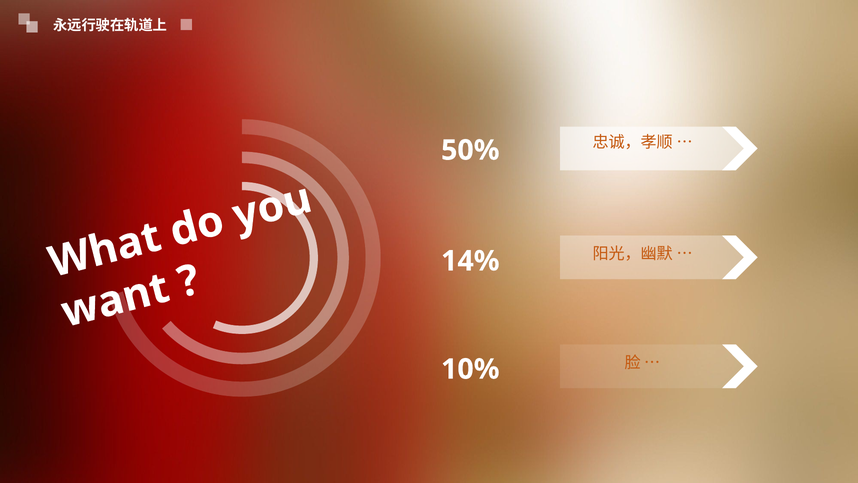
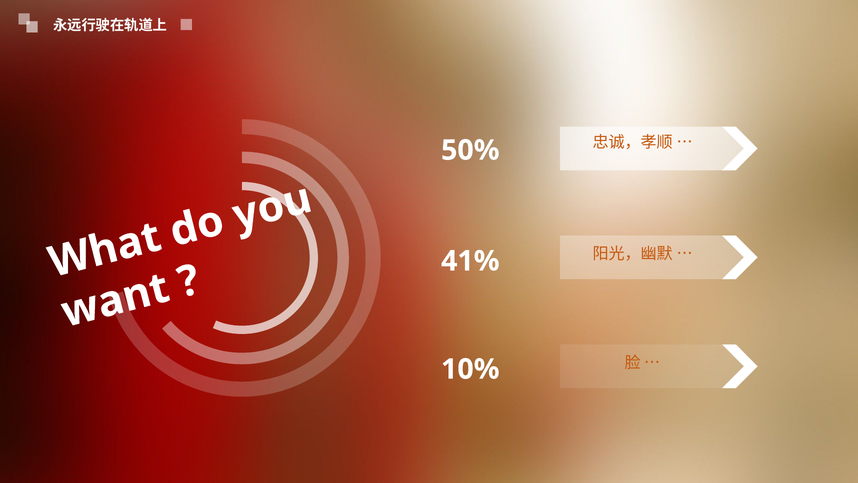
14%: 14% -> 41%
